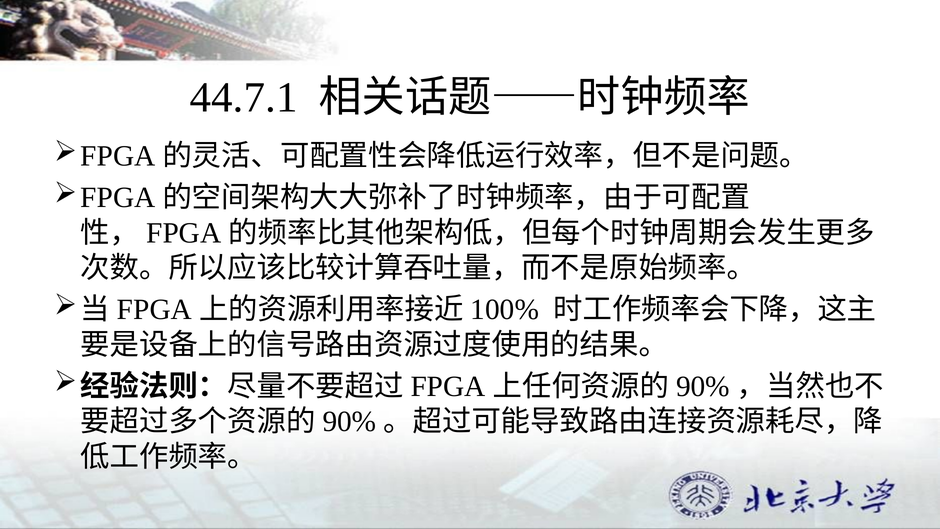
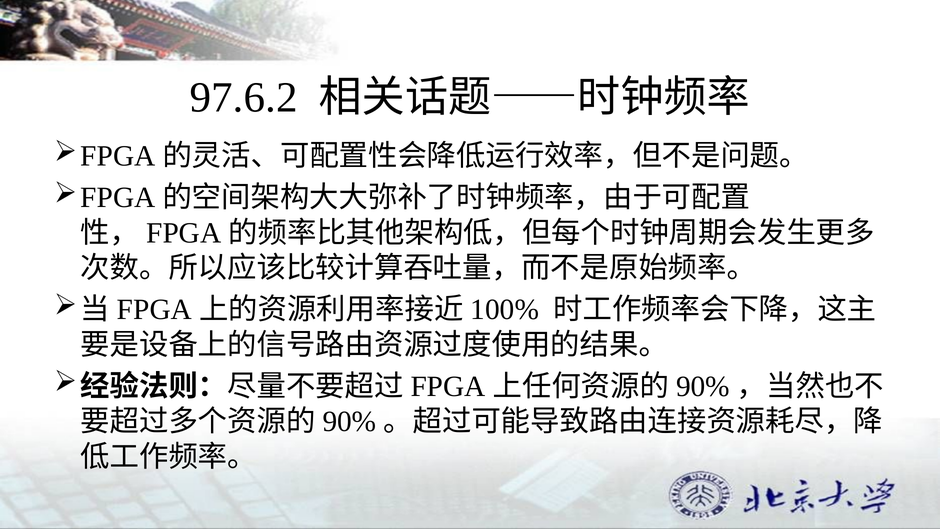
44.7.1: 44.7.1 -> 97.6.2
